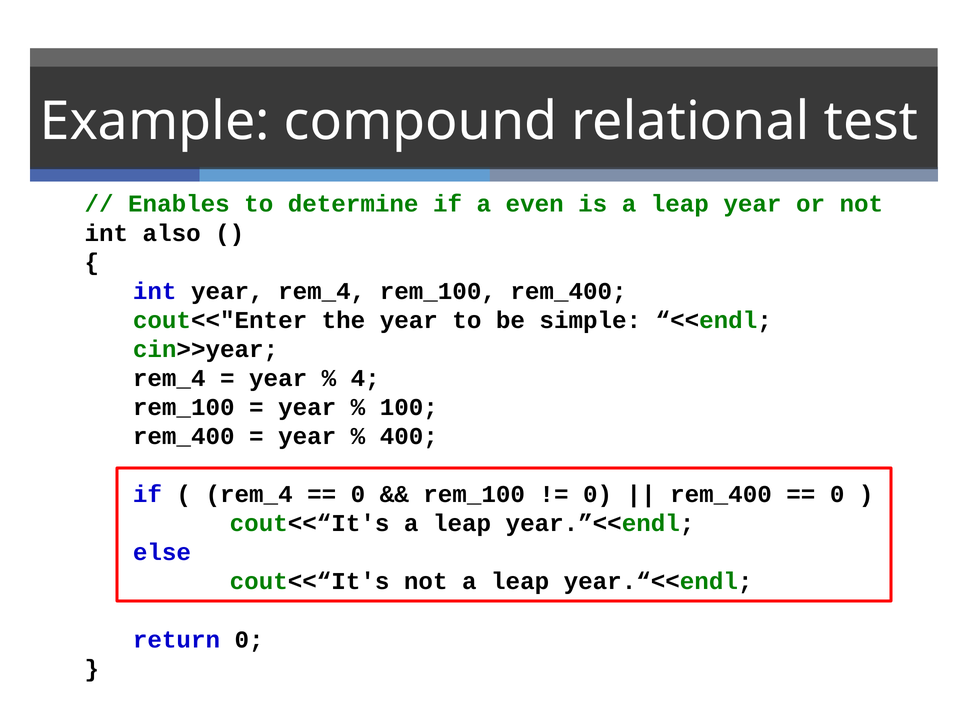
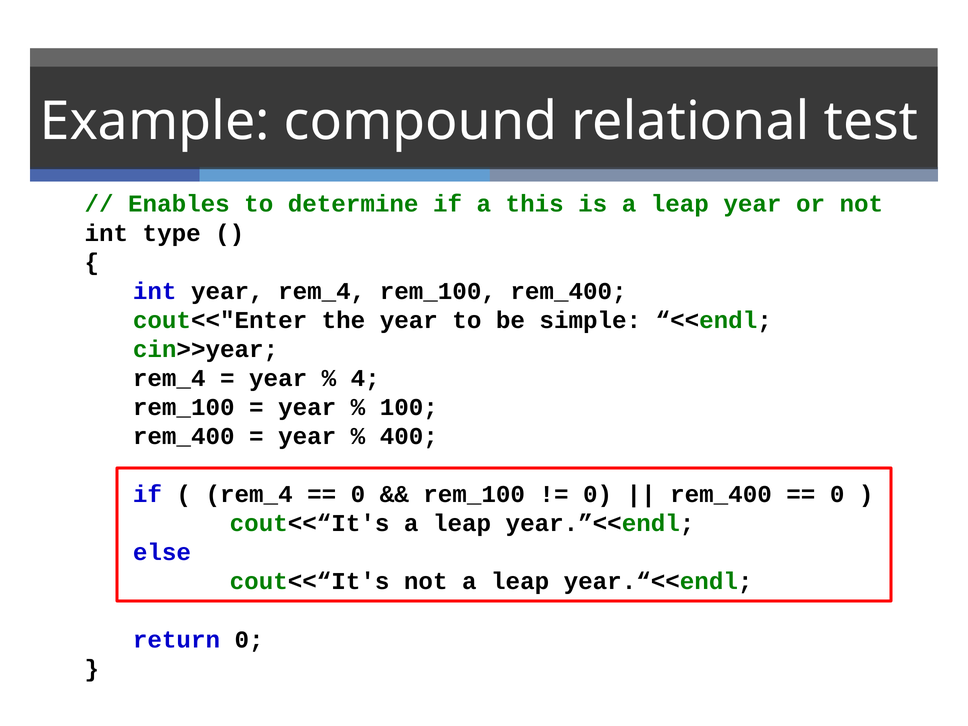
even: even -> this
also: also -> type
